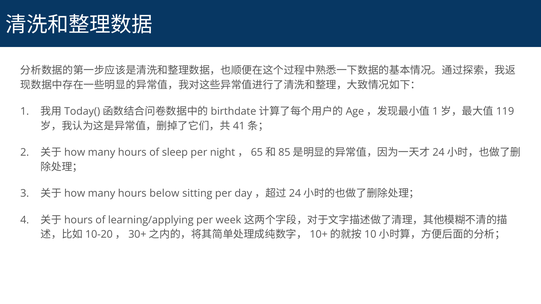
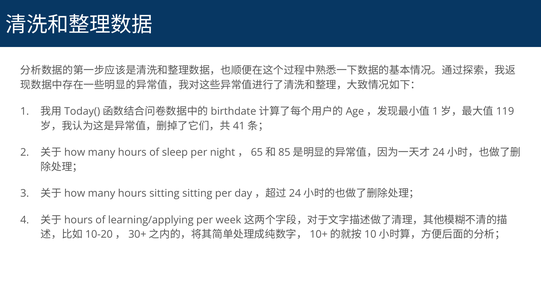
hours below: below -> sitting
